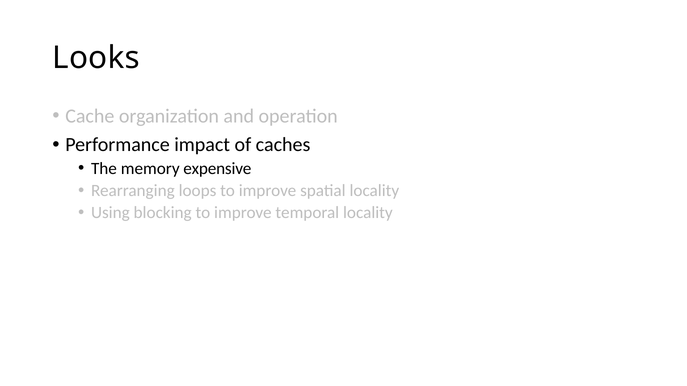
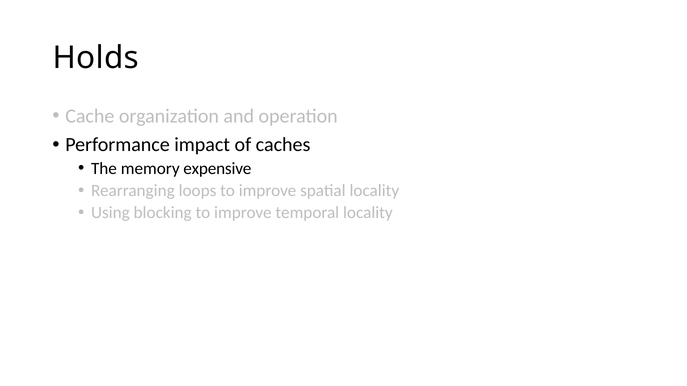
Looks: Looks -> Holds
